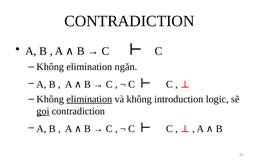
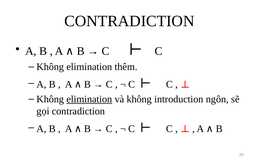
ngăn: ngăn -> thêm
logic: logic -> ngôn
gọi underline: present -> none
